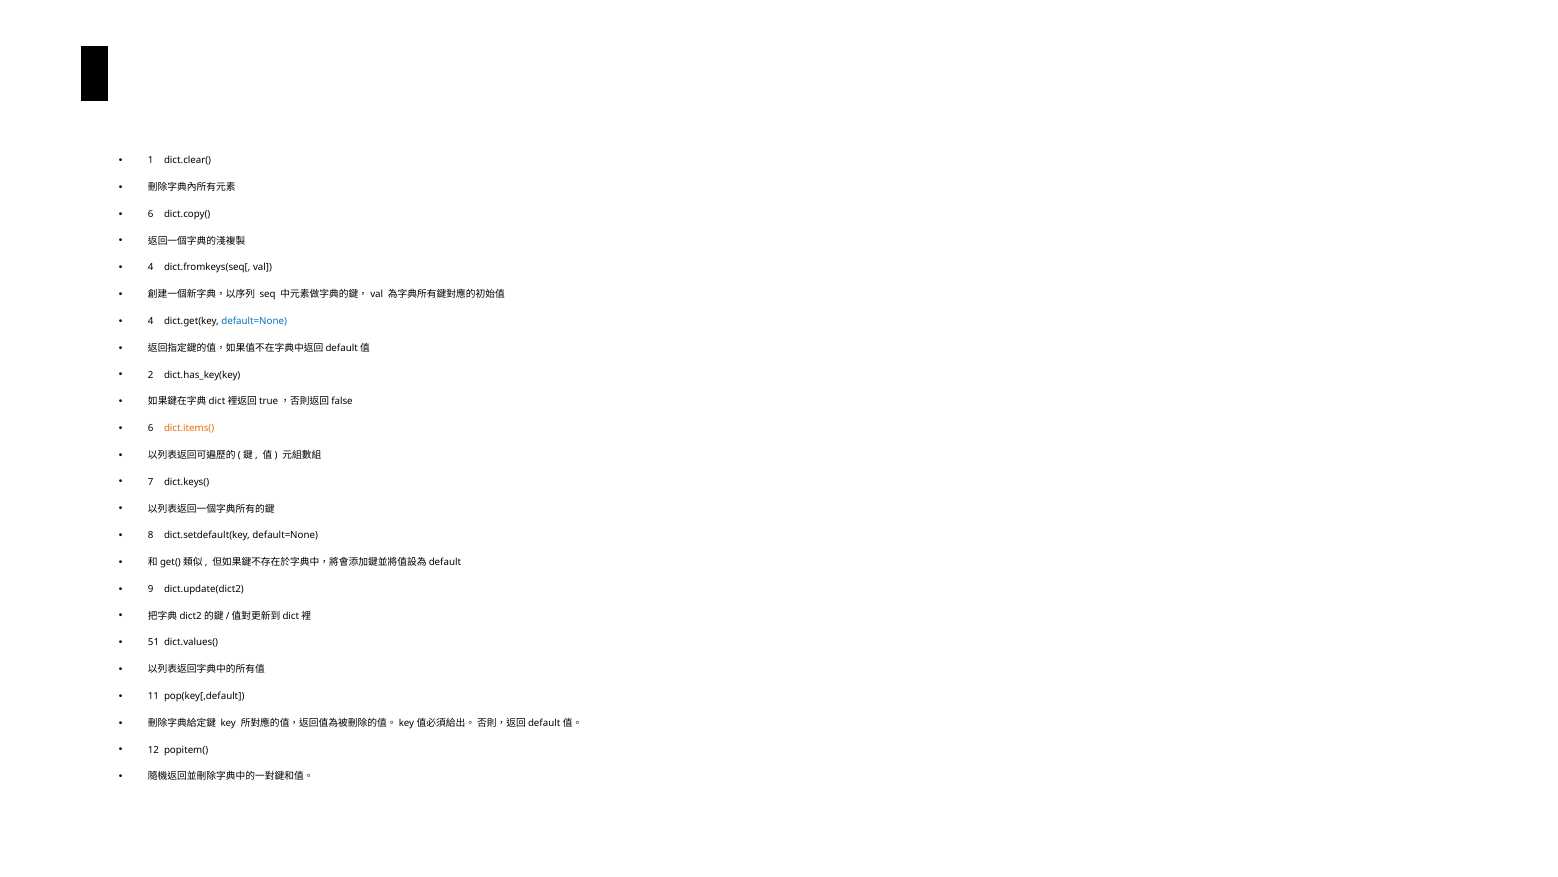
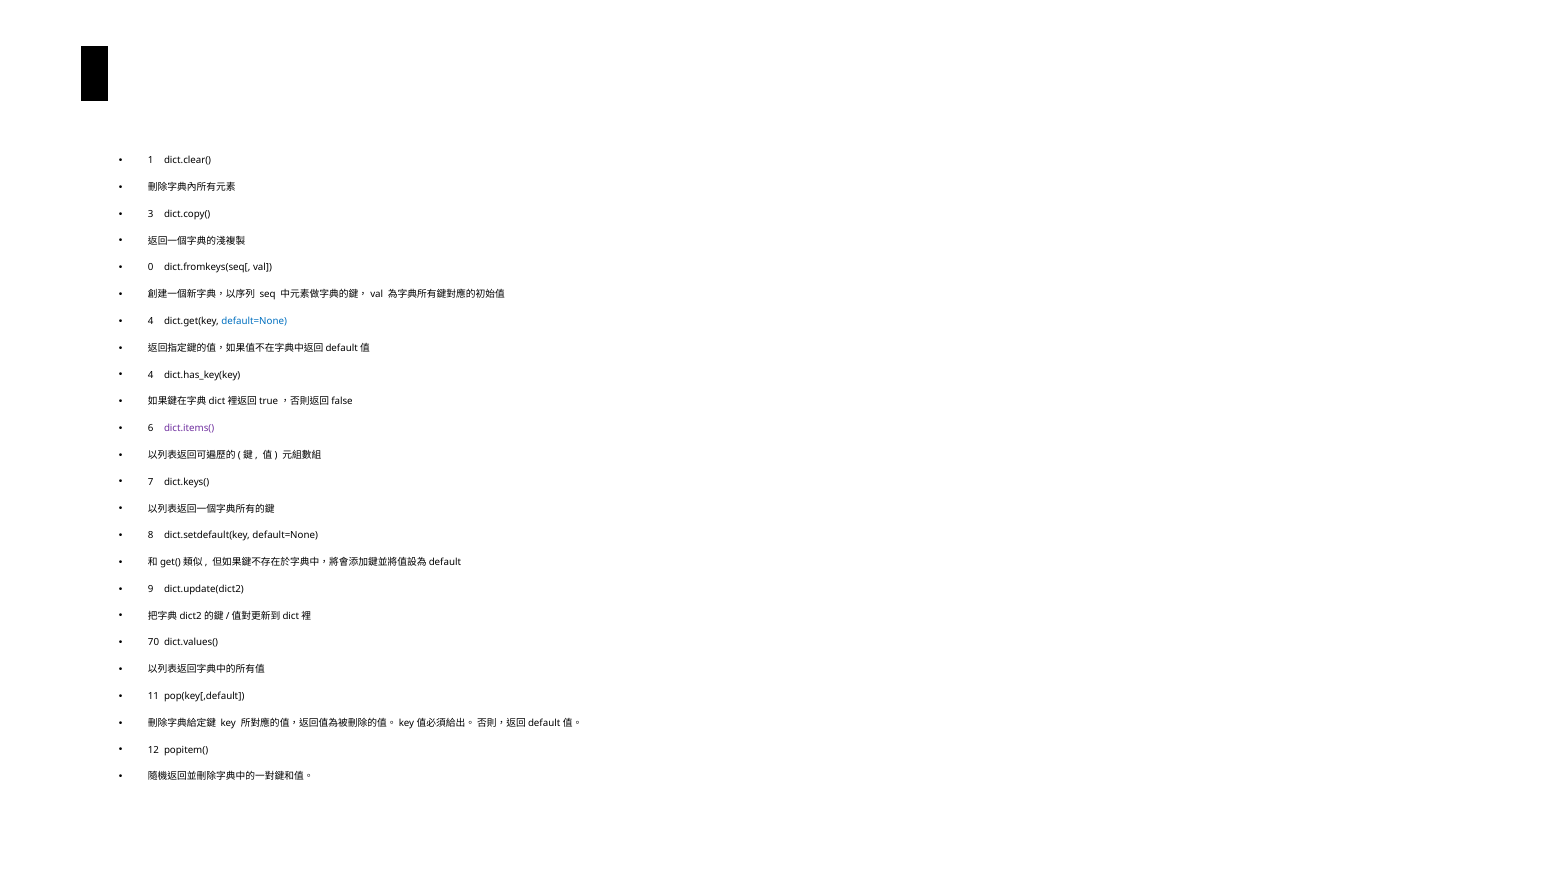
6 at (151, 214): 6 -> 3
4 at (151, 267): 4 -> 0
2 at (151, 375): 2 -> 4
dict.items( colour: orange -> purple
51: 51 -> 70
